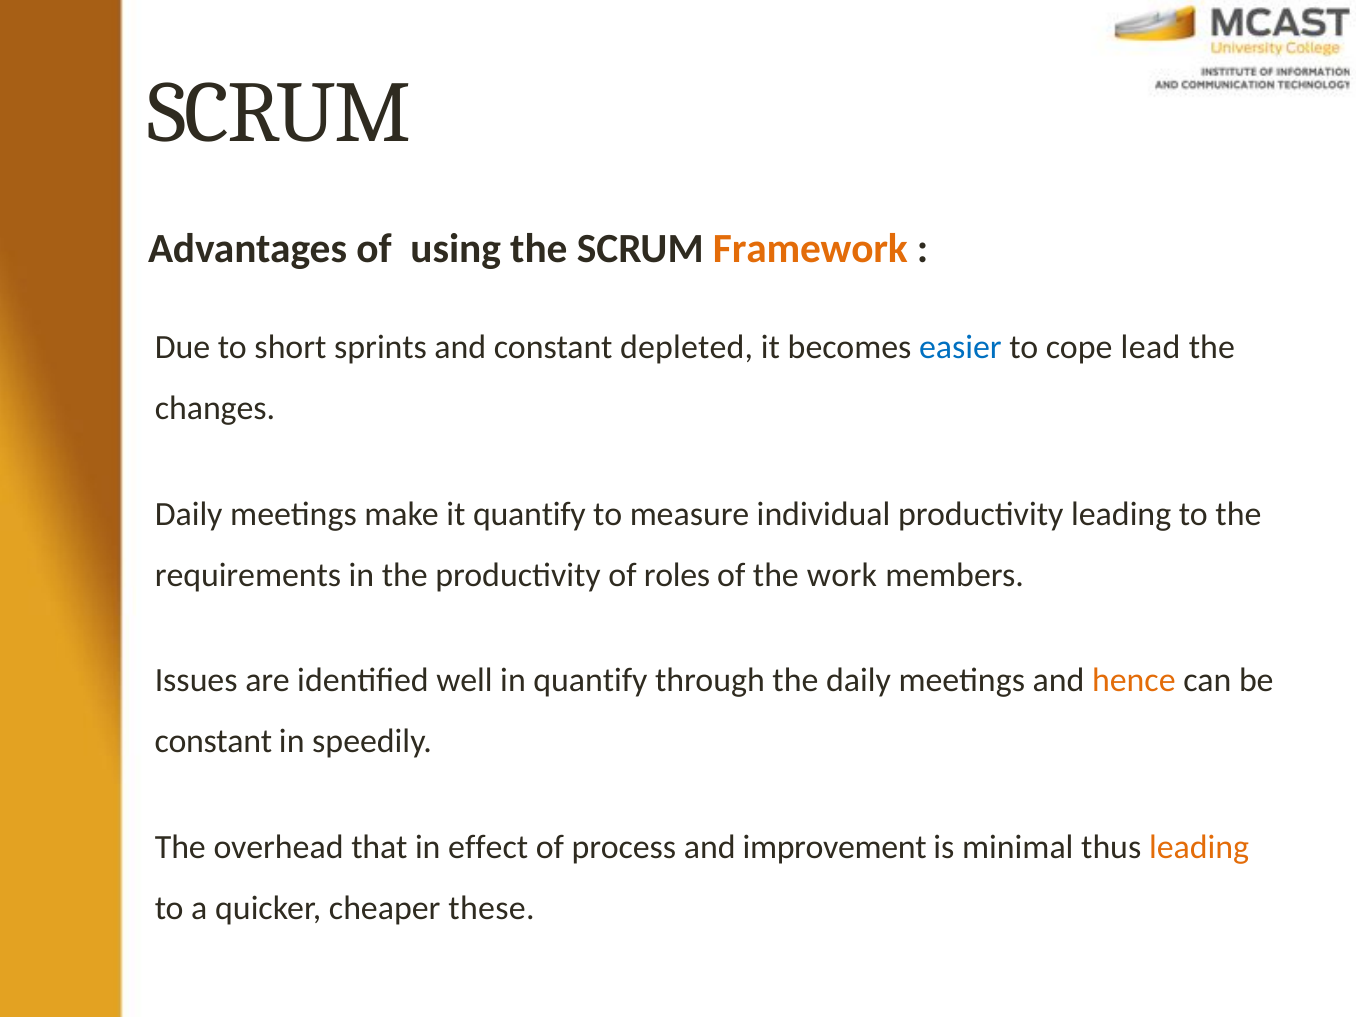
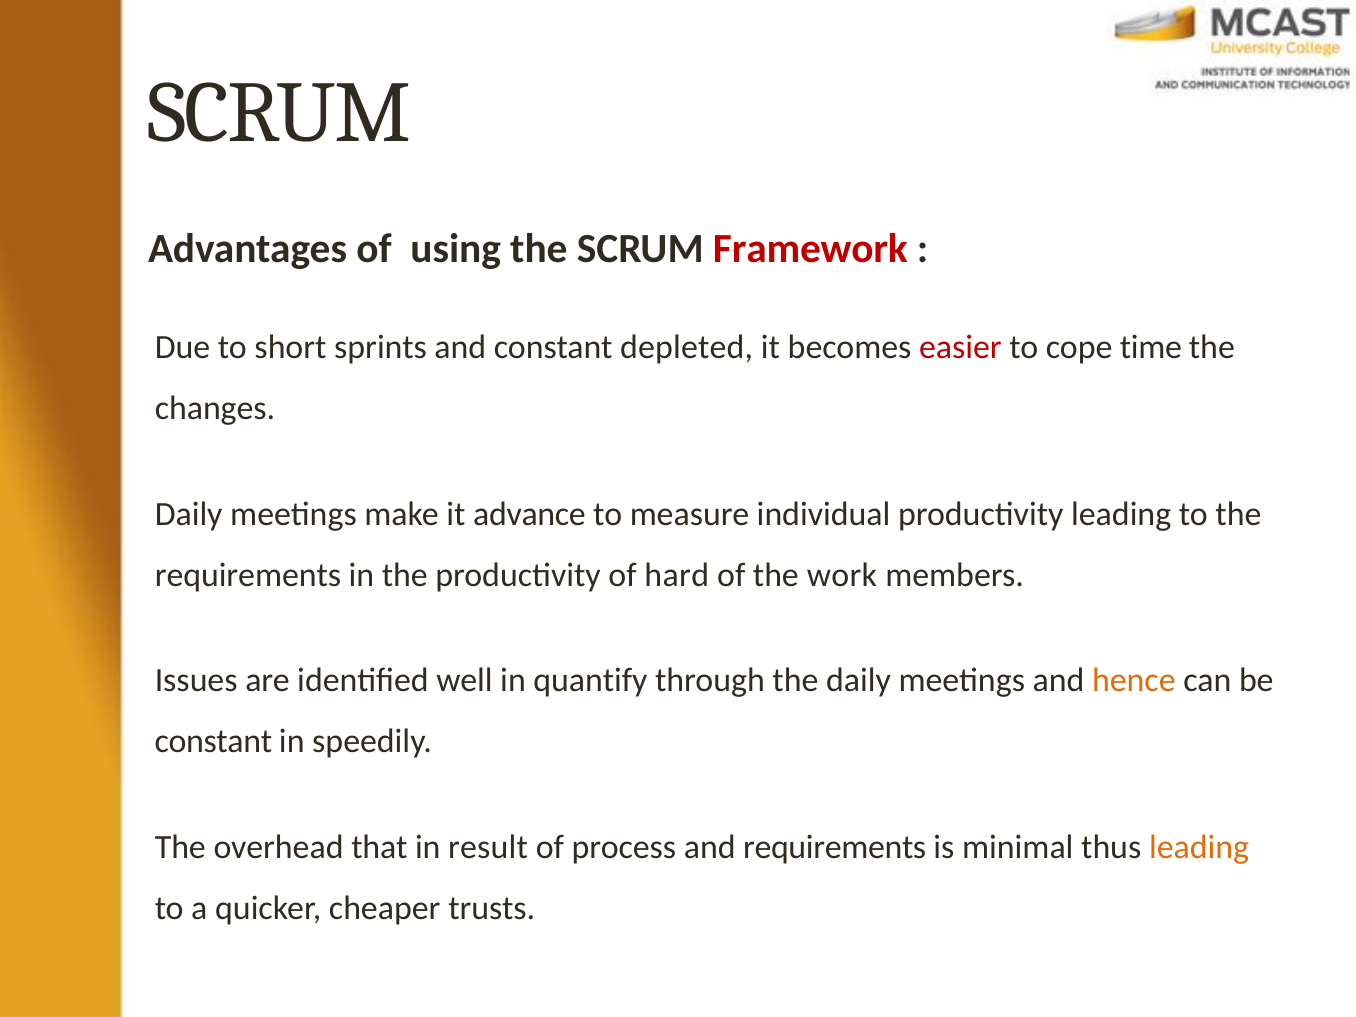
Framework colour: orange -> red
easier colour: blue -> red
lead: lead -> time
it quantify: quantify -> advance
roles: roles -> hard
effect: effect -> result
and improvement: improvement -> requirements
these: these -> trusts
